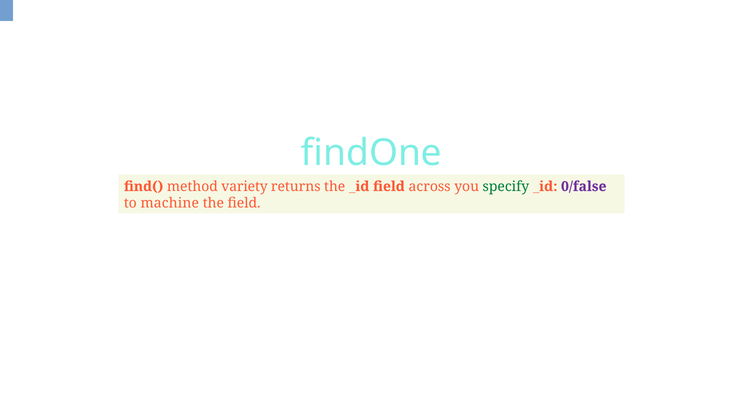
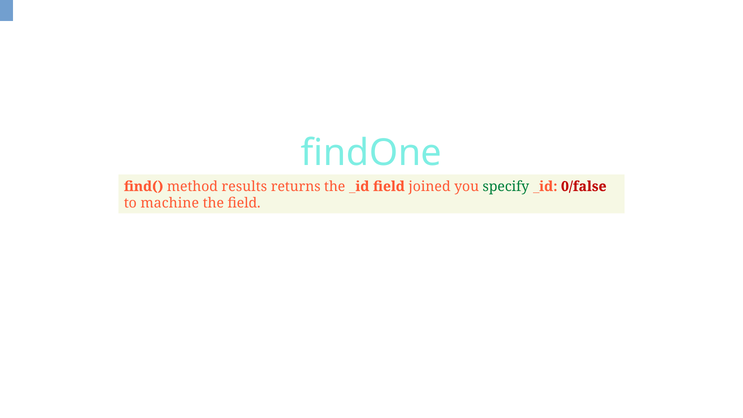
variety: variety -> results
across: across -> joined
0/false colour: purple -> red
